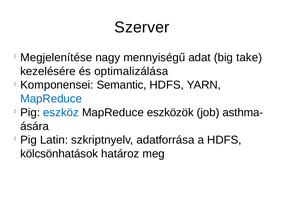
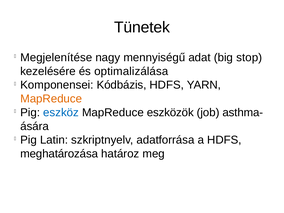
Szerver: Szerver -> Tünetek
take: take -> stop
Semantic: Semantic -> Kódbázis
MapReduce at (51, 99) colour: blue -> orange
kölcsönhatások: kölcsönhatások -> meghatározása
